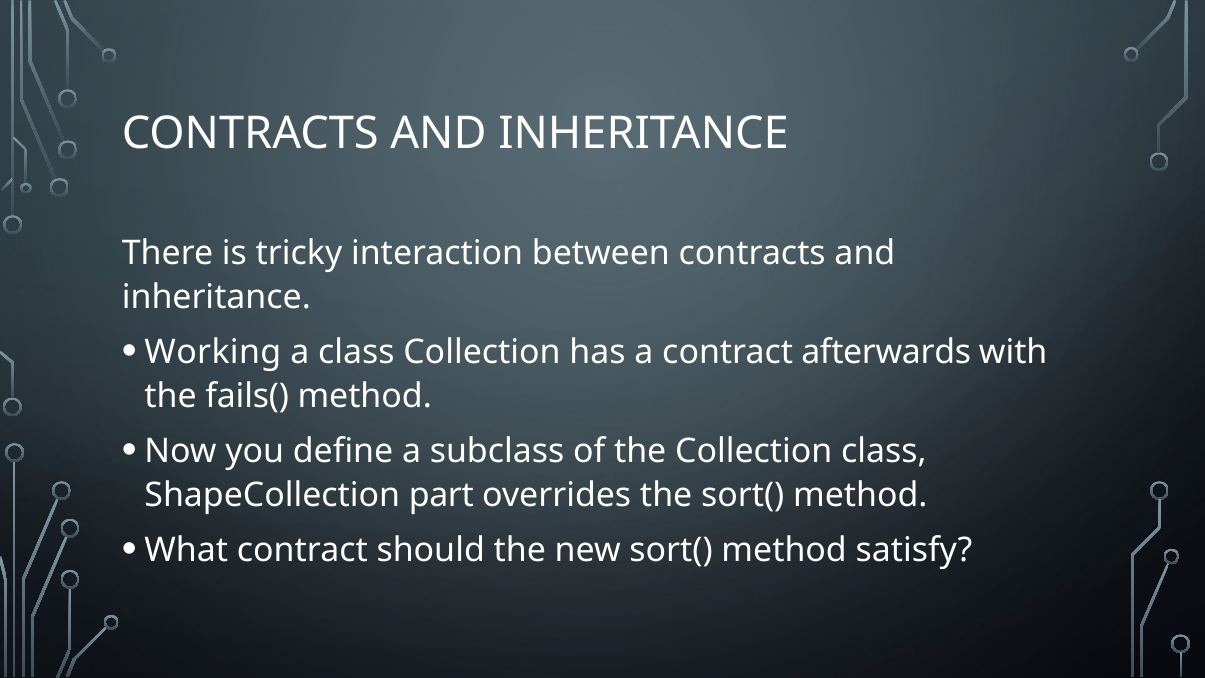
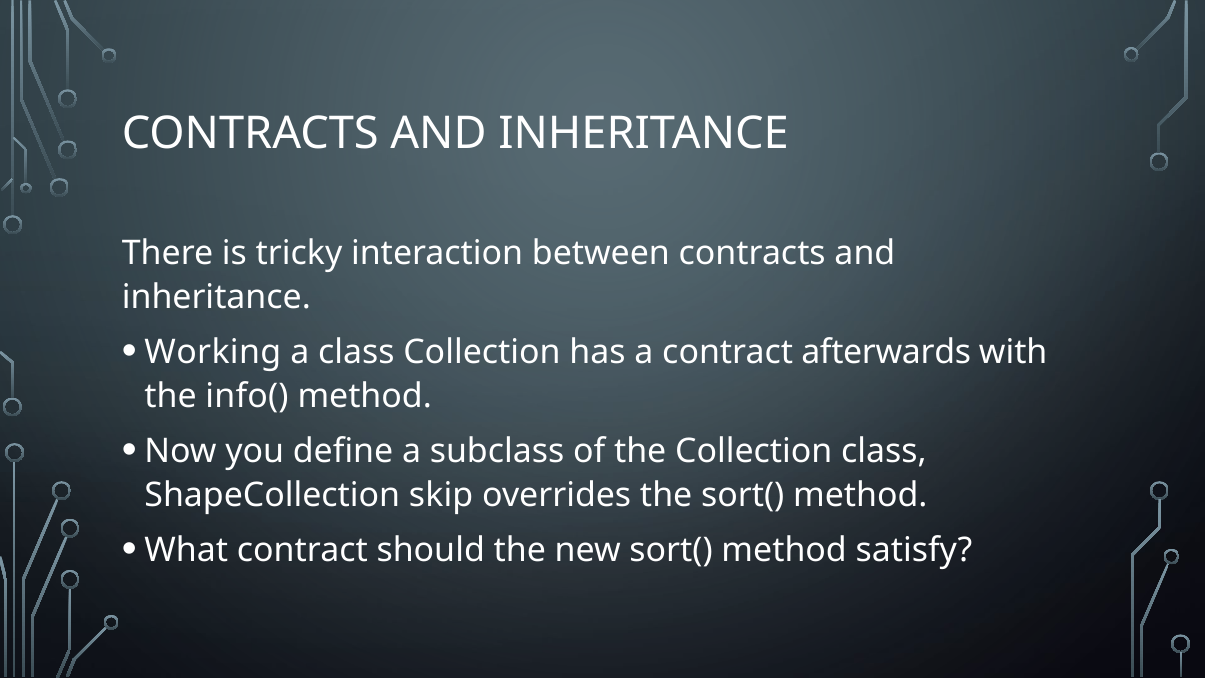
fails(: fails( -> info(
part: part -> skip
